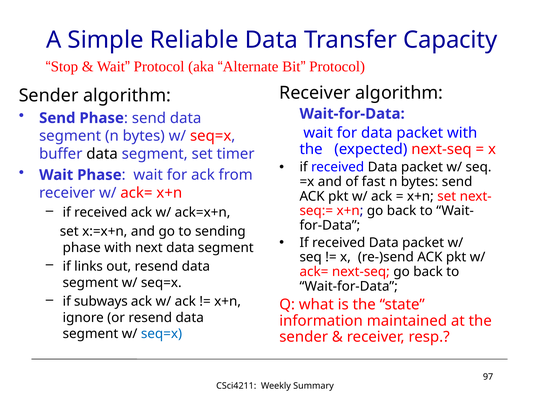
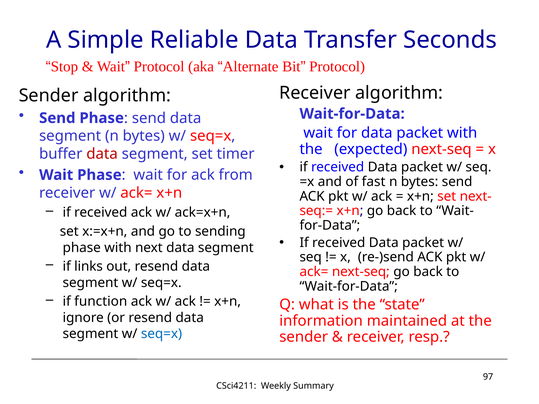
Capacity: Capacity -> Seconds
data at (102, 154) colour: black -> red
subways: subways -> function
